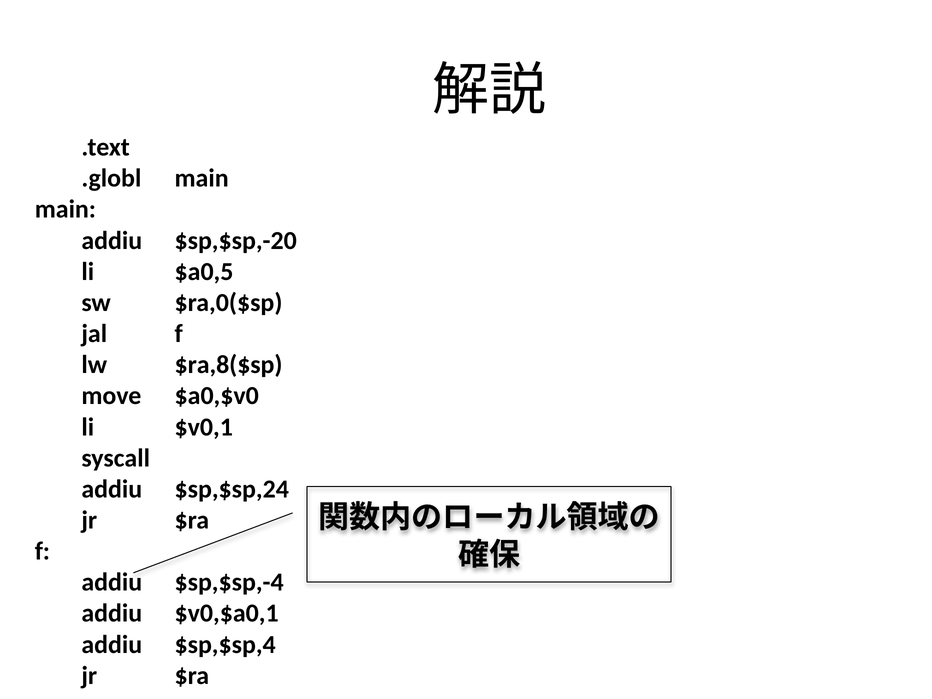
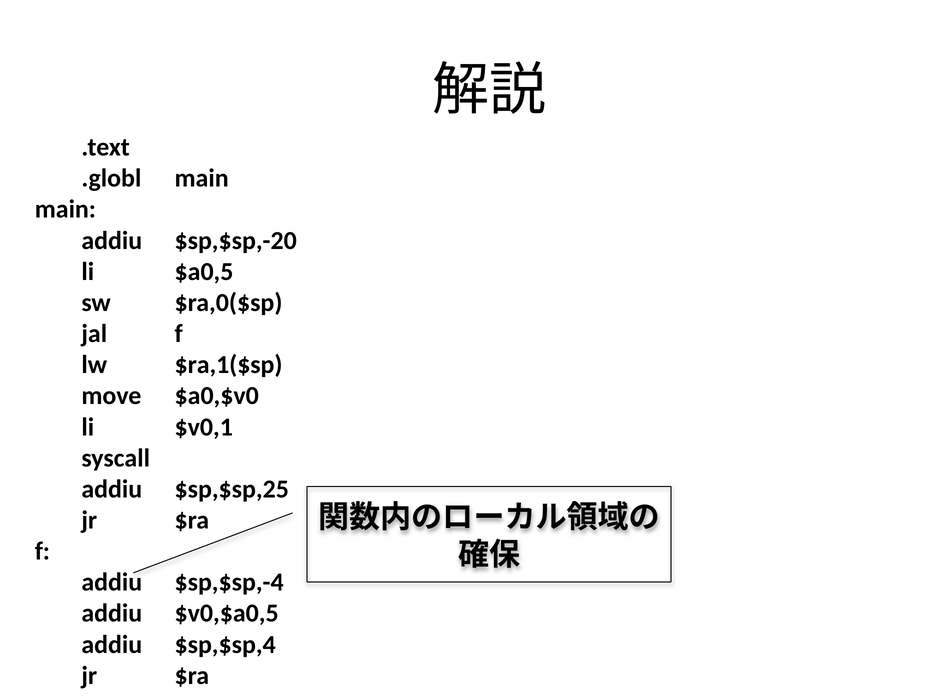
$ra,8($sp: $ra,8($sp -> $ra,1($sp
$sp,$sp,24: $sp,$sp,24 -> $sp,$sp,25
$v0,$a0,1: $v0,$a0,1 -> $v0,$a0,5
